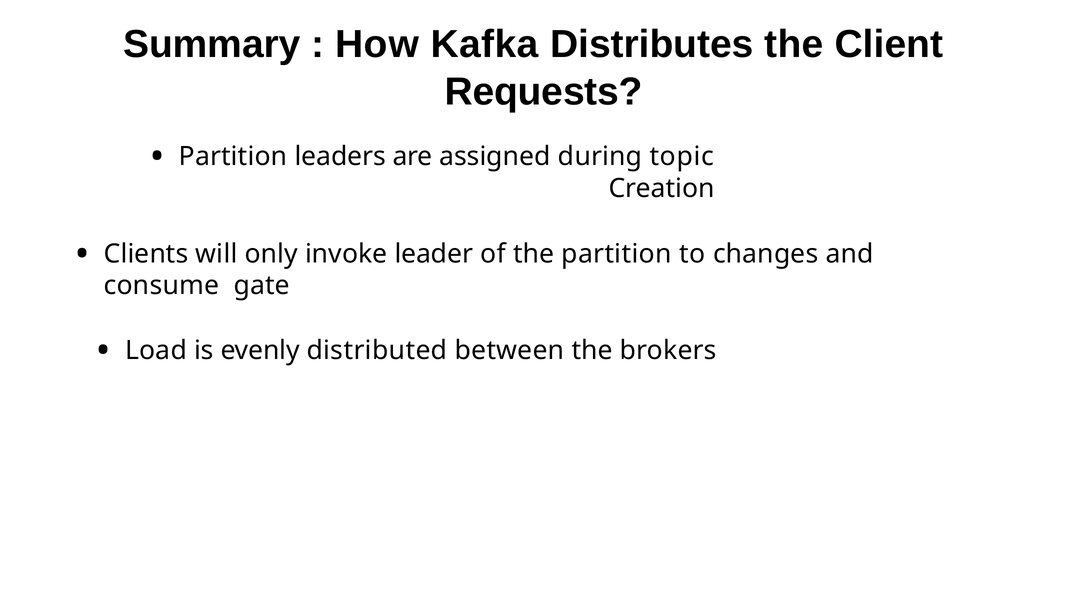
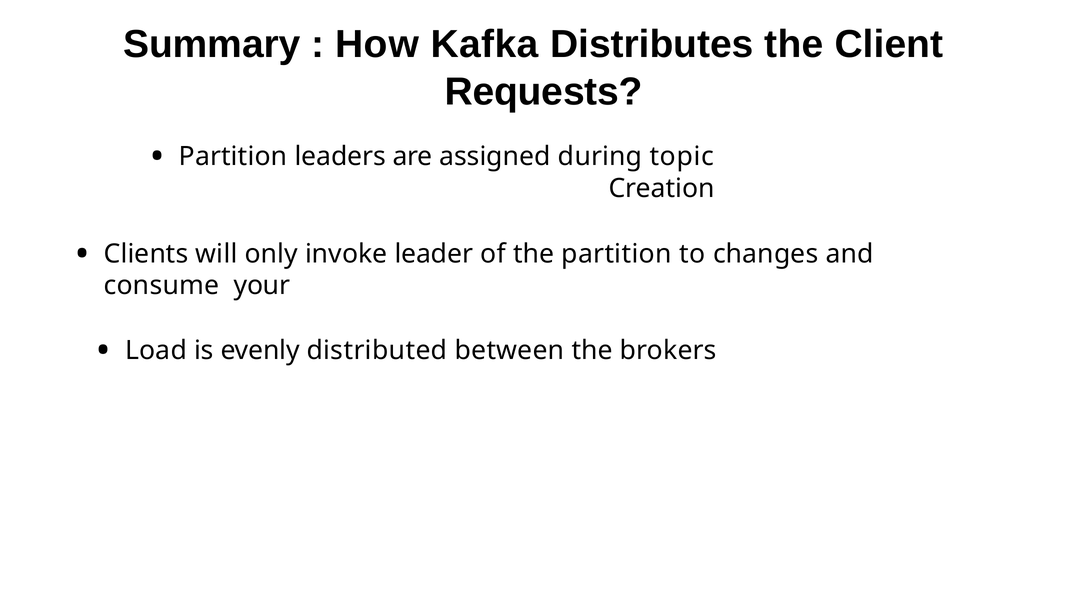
gate: gate -> your
